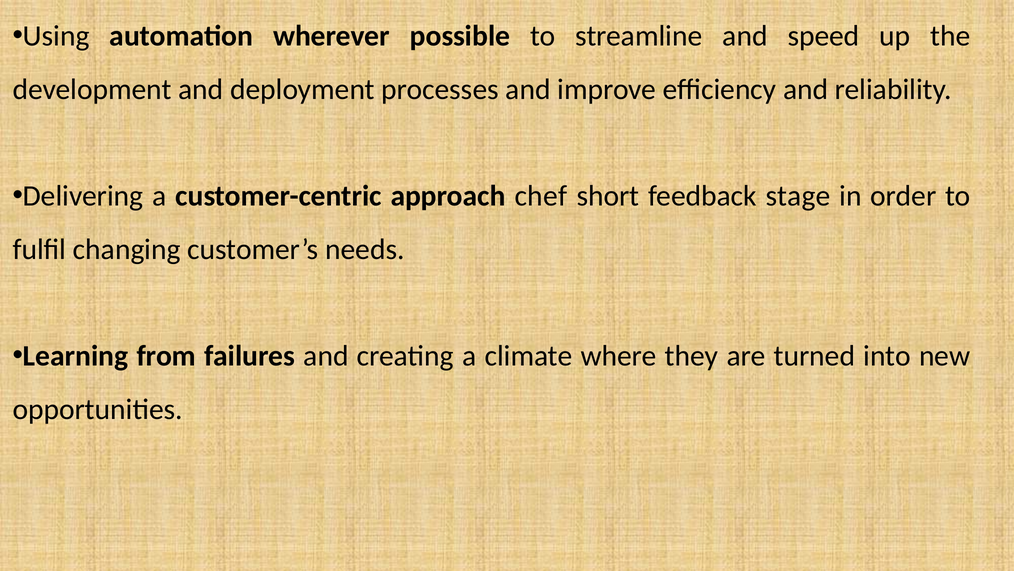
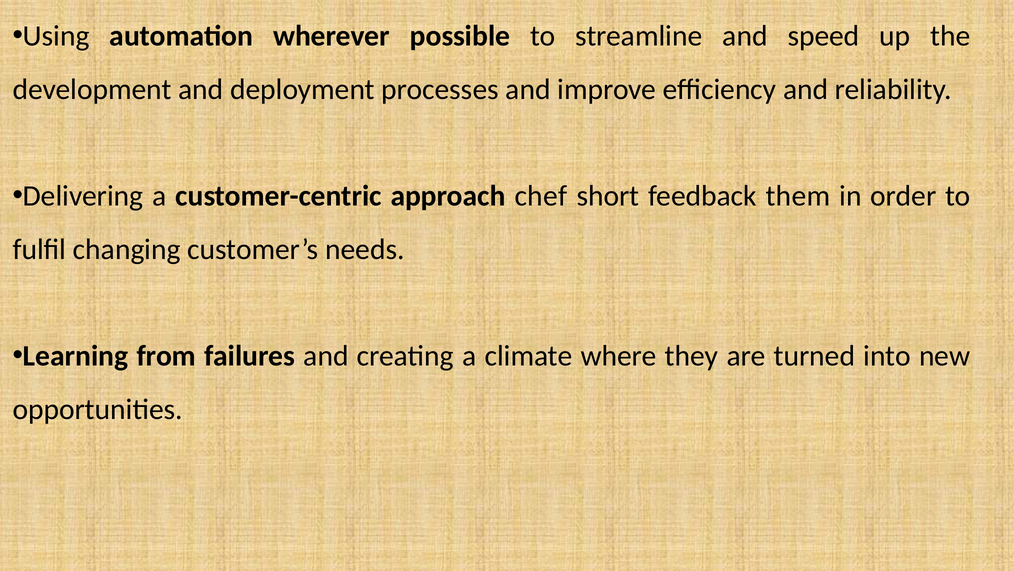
stage: stage -> them
